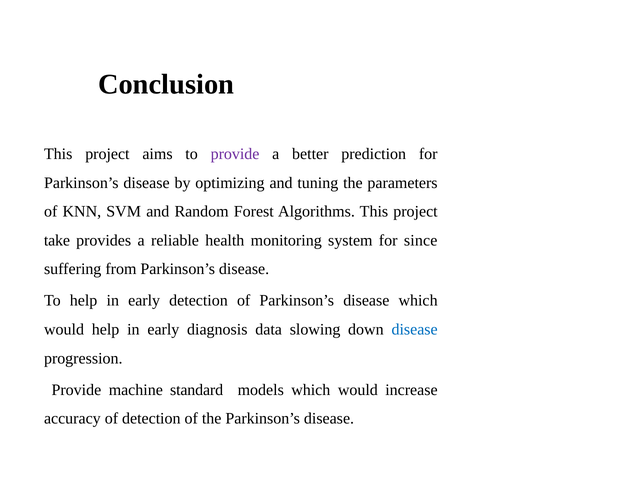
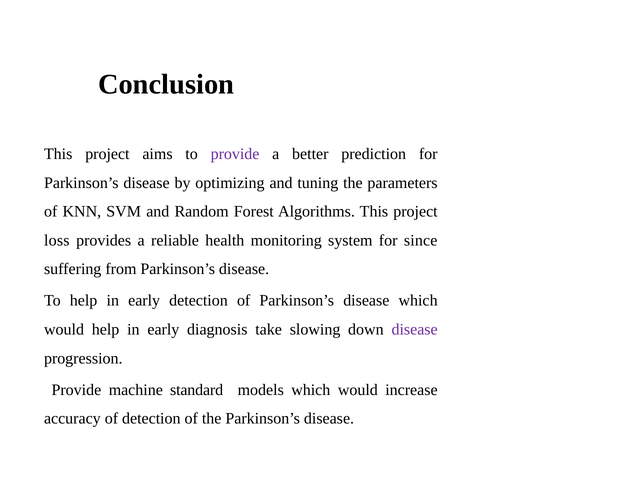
take: take -> loss
data: data -> take
disease at (415, 329) colour: blue -> purple
